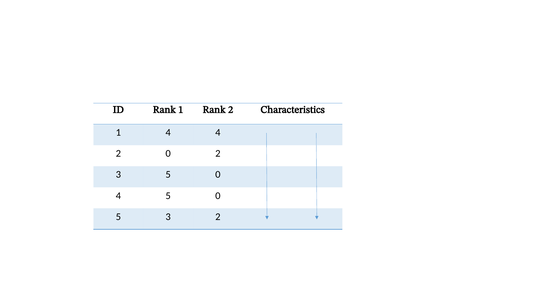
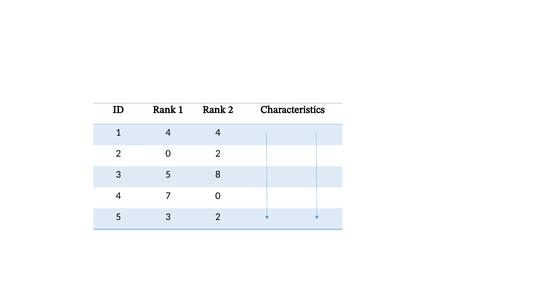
3 5 0: 0 -> 8
4 5: 5 -> 7
